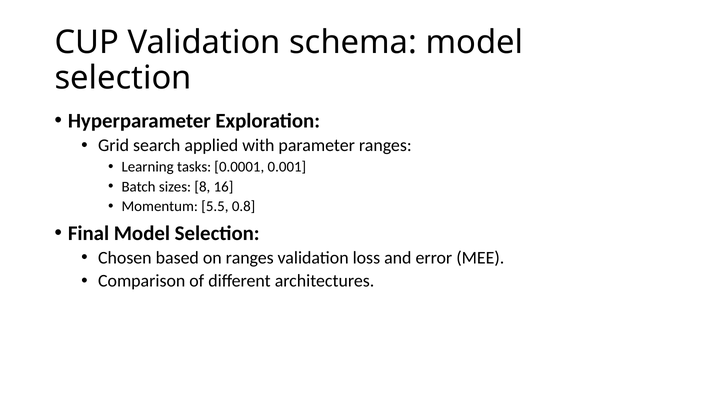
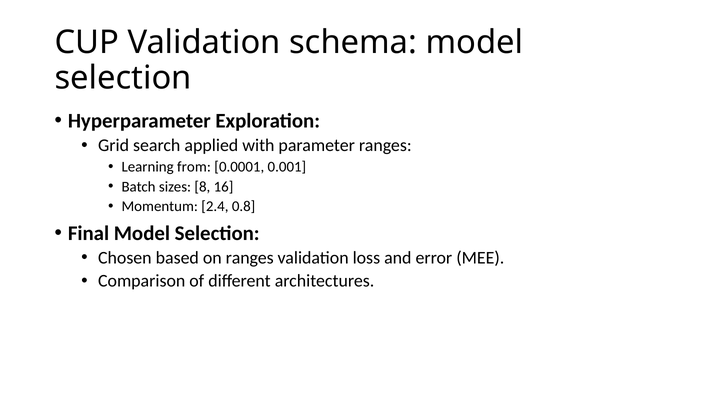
tasks: tasks -> from
5.5: 5.5 -> 2.4
